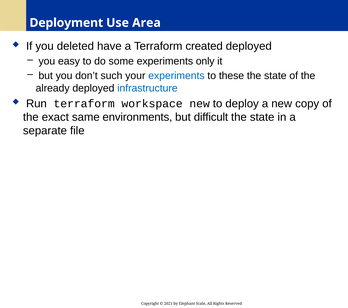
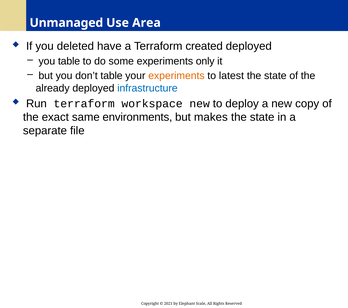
Deployment: Deployment -> Unmanaged
you easy: easy -> table
don’t such: such -> table
experiments at (176, 76) colour: blue -> orange
these: these -> latest
difficult: difficult -> makes
